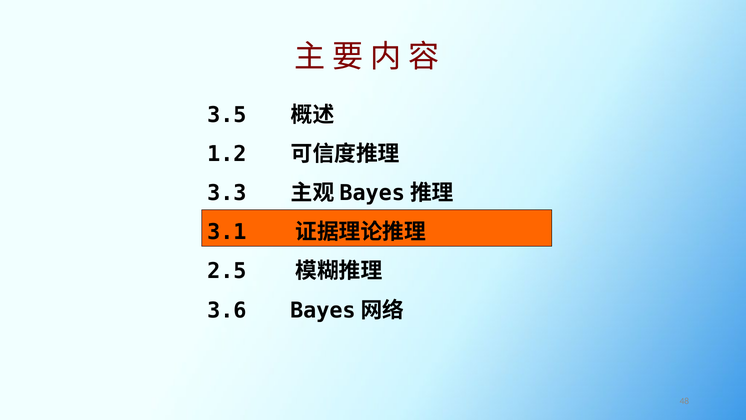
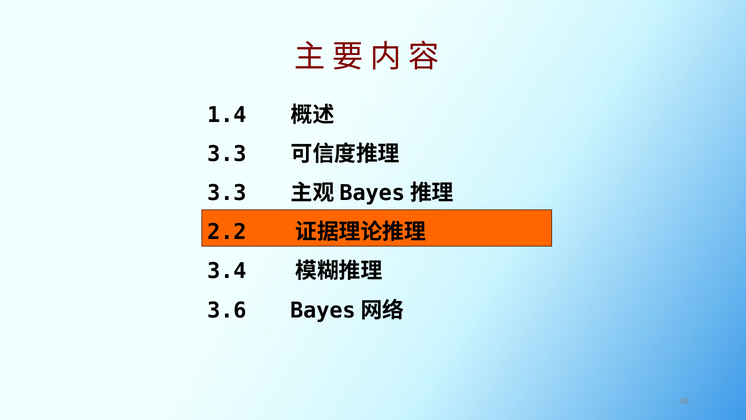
3.5: 3.5 -> 1.4
1.2 at (227, 154): 1.2 -> 3.3
3.1: 3.1 -> 2.2
2.5: 2.5 -> 3.4
